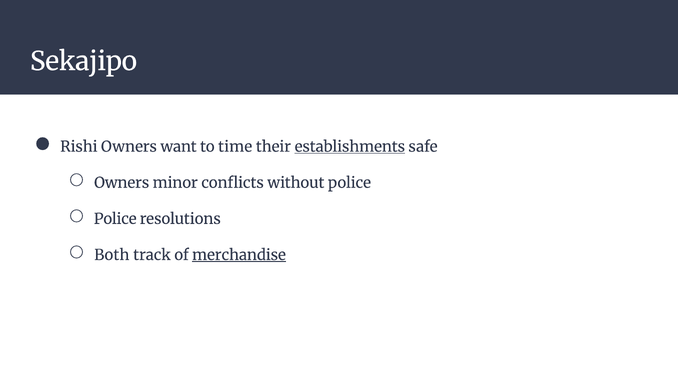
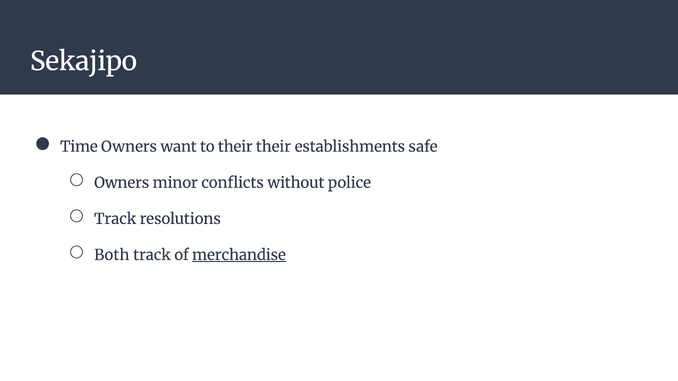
Rishi: Rishi -> Time
to time: time -> their
establishments underline: present -> none
Police at (115, 219): Police -> Track
